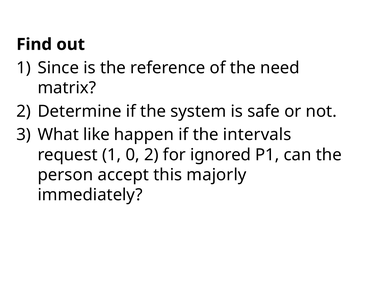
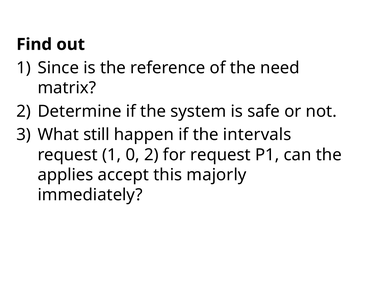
like: like -> still
for ignored: ignored -> request
person: person -> applies
